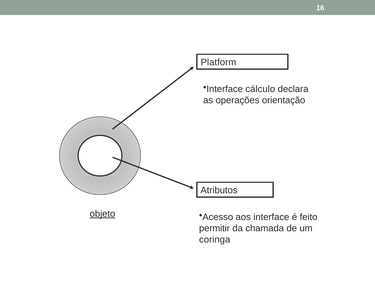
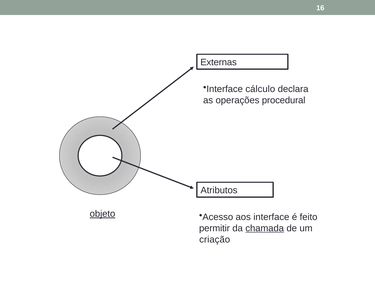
Platform: Platform -> Externas
orientação: orientação -> procedural
chamada underline: none -> present
coringa: coringa -> criação
